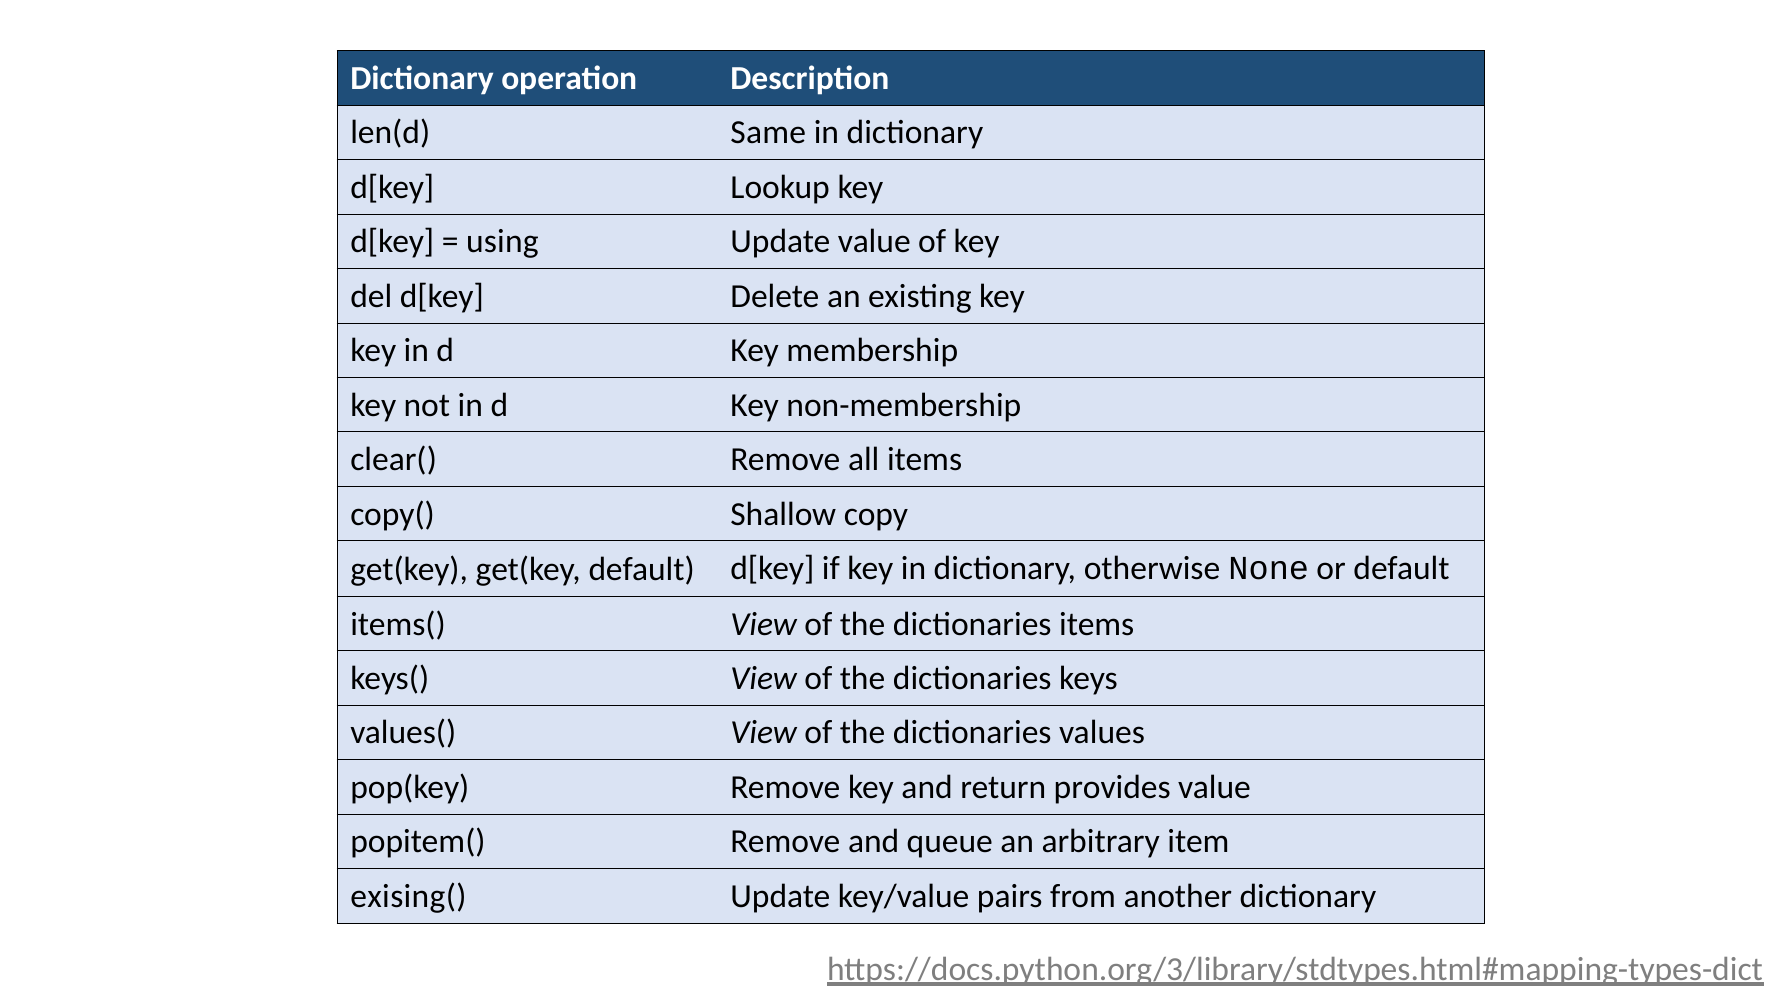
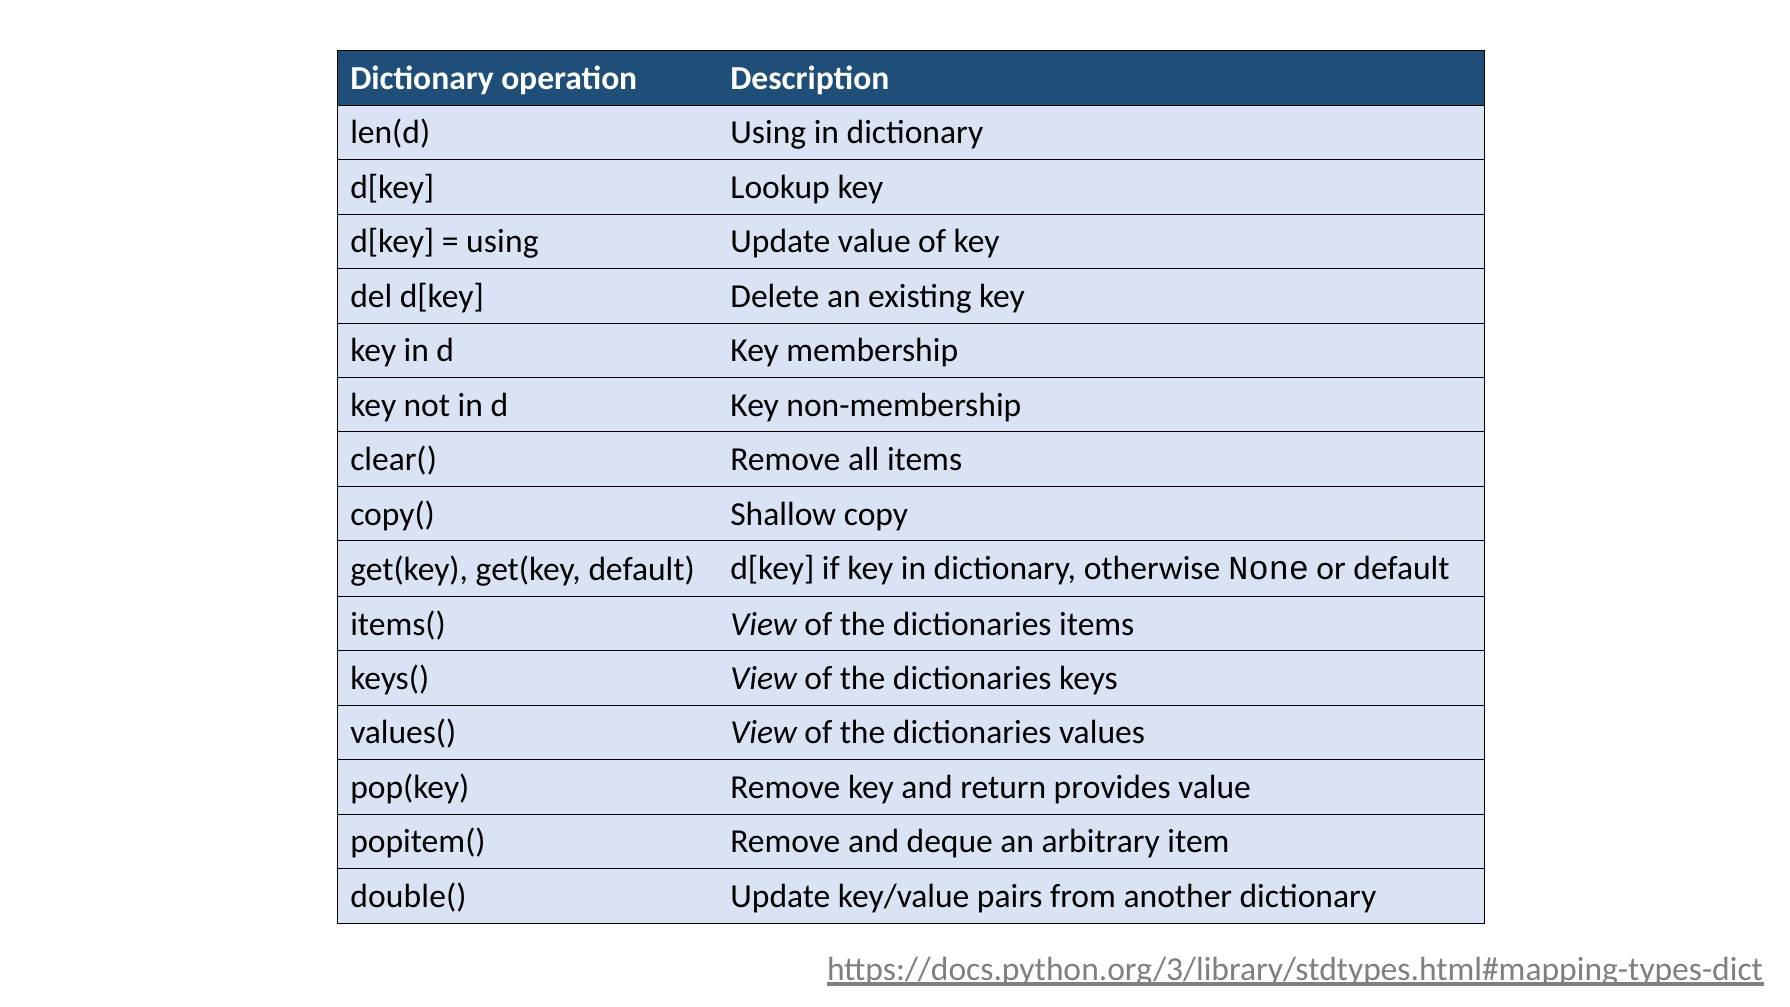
len(d Same: Same -> Using
queue: queue -> deque
exising(: exising( -> double(
